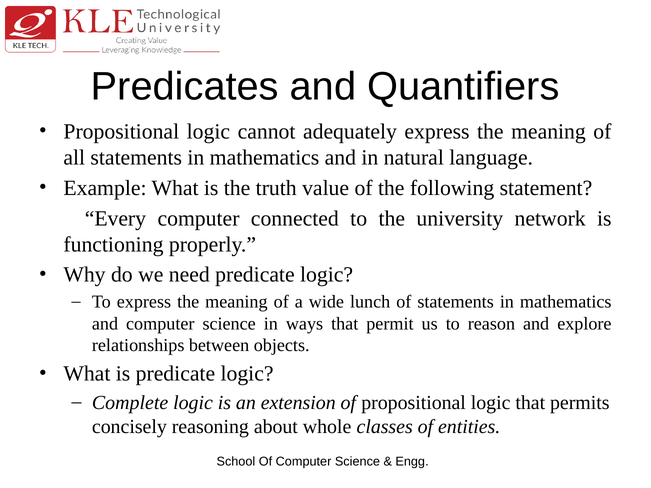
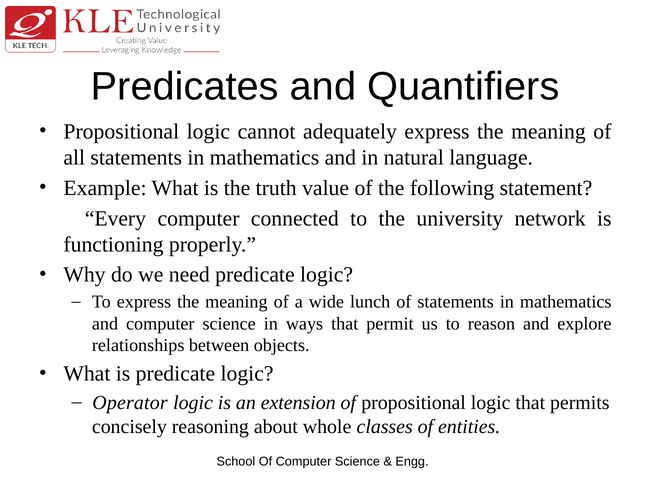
Complete: Complete -> Operator
